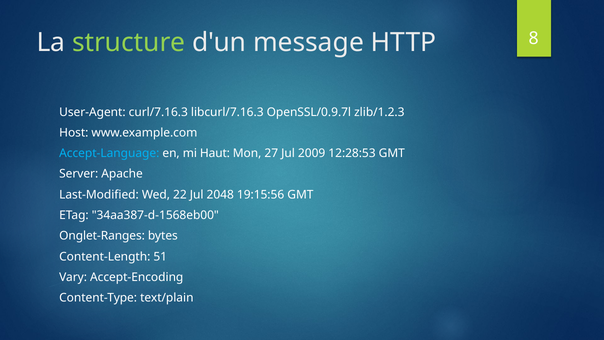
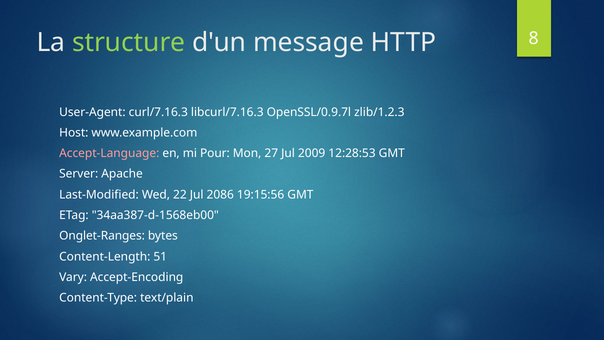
Accept-Language colour: light blue -> pink
Haut: Haut -> Pour
2048: 2048 -> 2086
